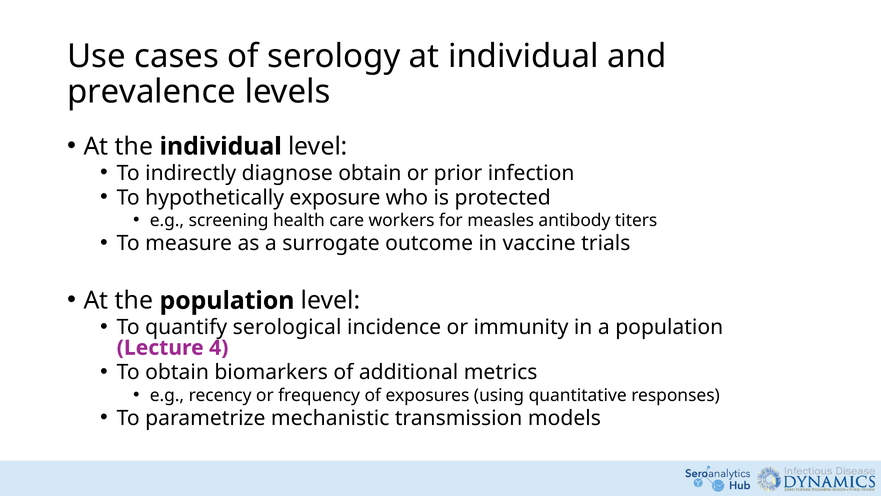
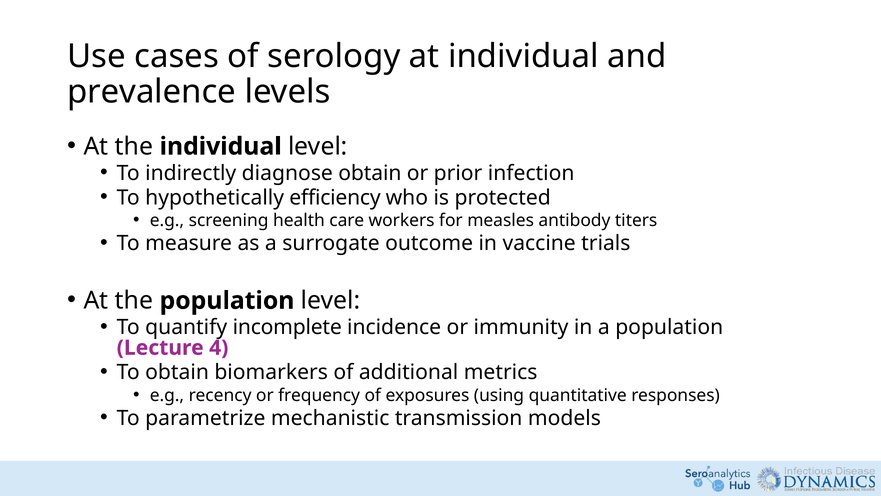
exposure: exposure -> efficiency
serological: serological -> incomplete
